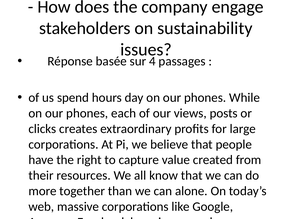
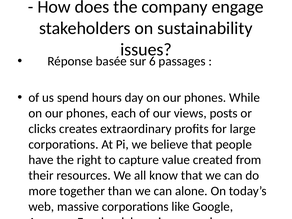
4: 4 -> 6
